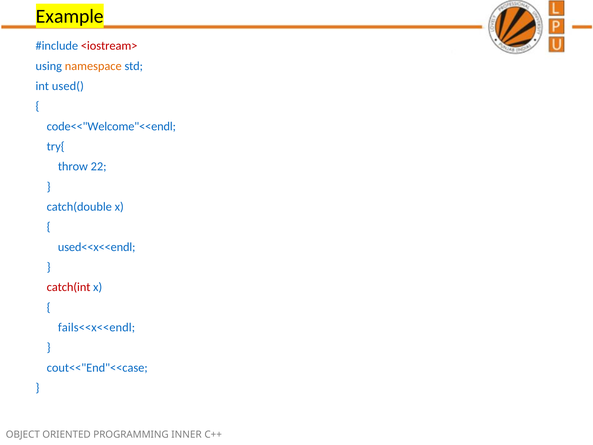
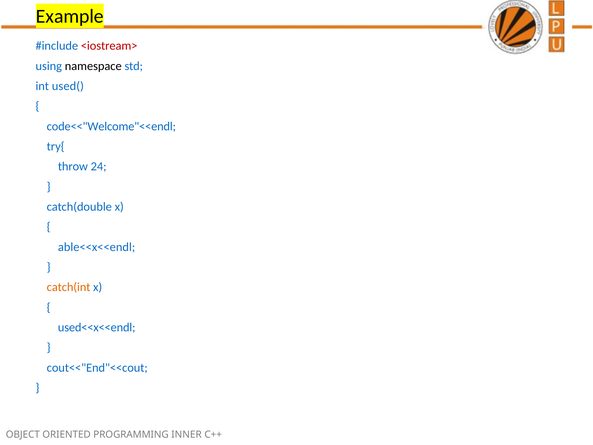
namespace colour: orange -> black
22: 22 -> 24
used<<x<<endl: used<<x<<endl -> able<<x<<endl
catch(int colour: red -> orange
fails<<x<<endl: fails<<x<<endl -> used<<x<<endl
cout<<"End"<<case: cout<<"End"<<case -> cout<<"End"<<cout
